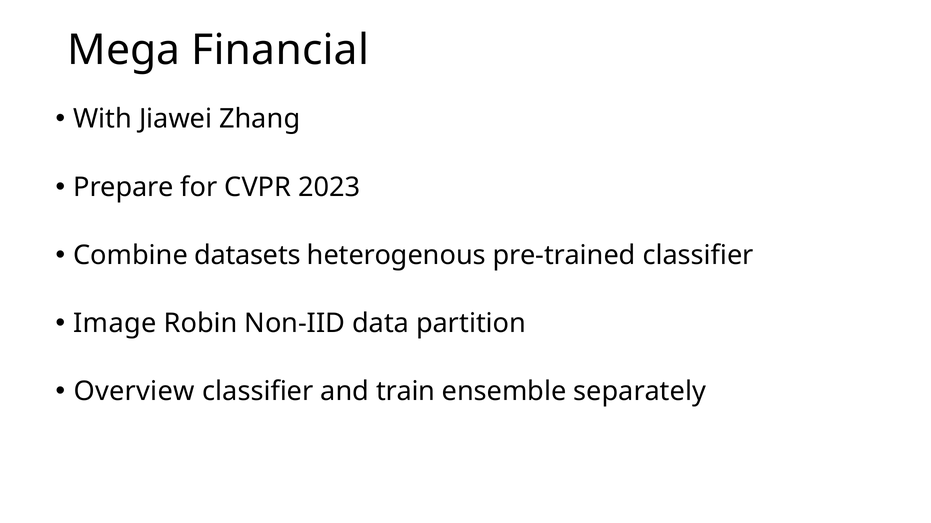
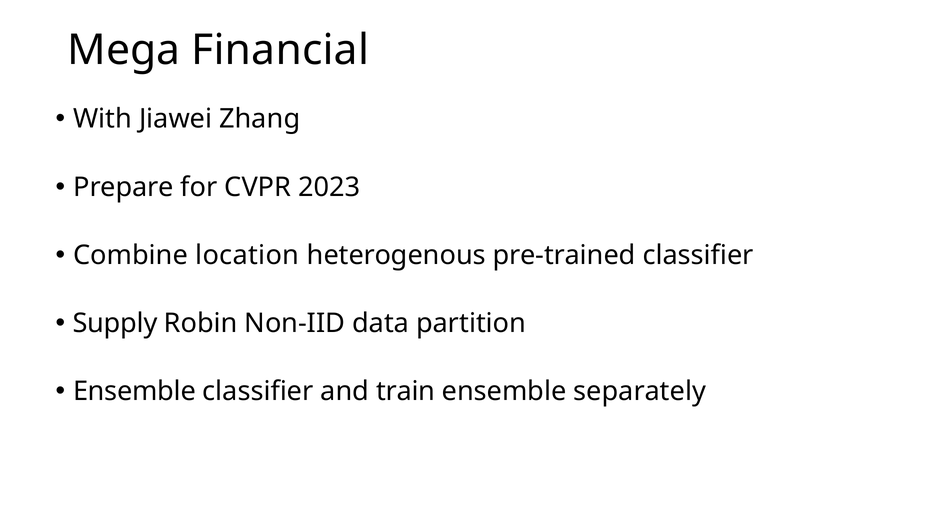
datasets: datasets -> location
Image: Image -> Supply
Overview at (134, 392): Overview -> Ensemble
